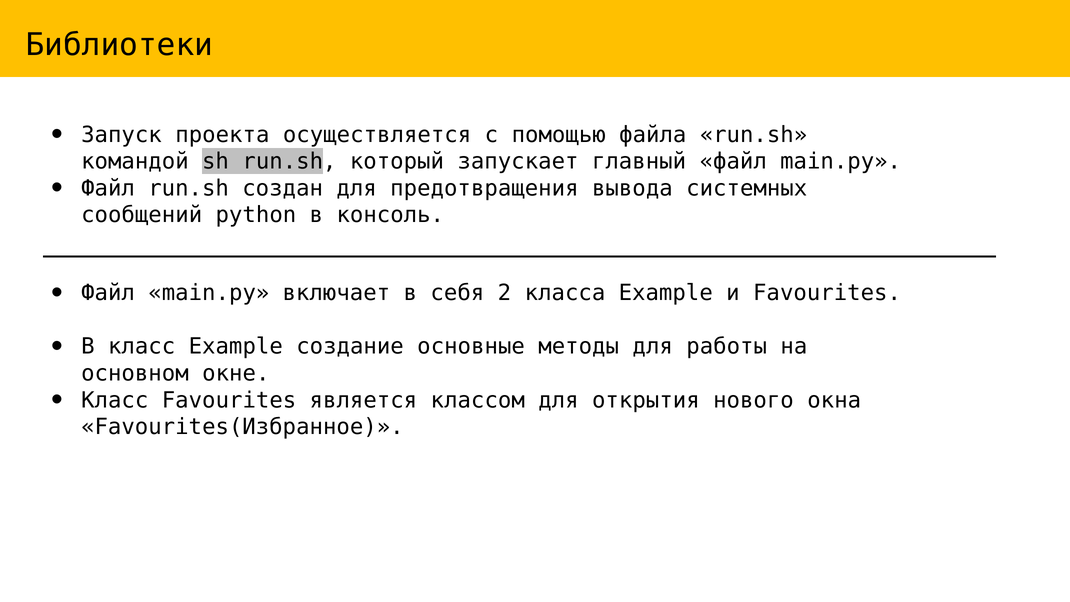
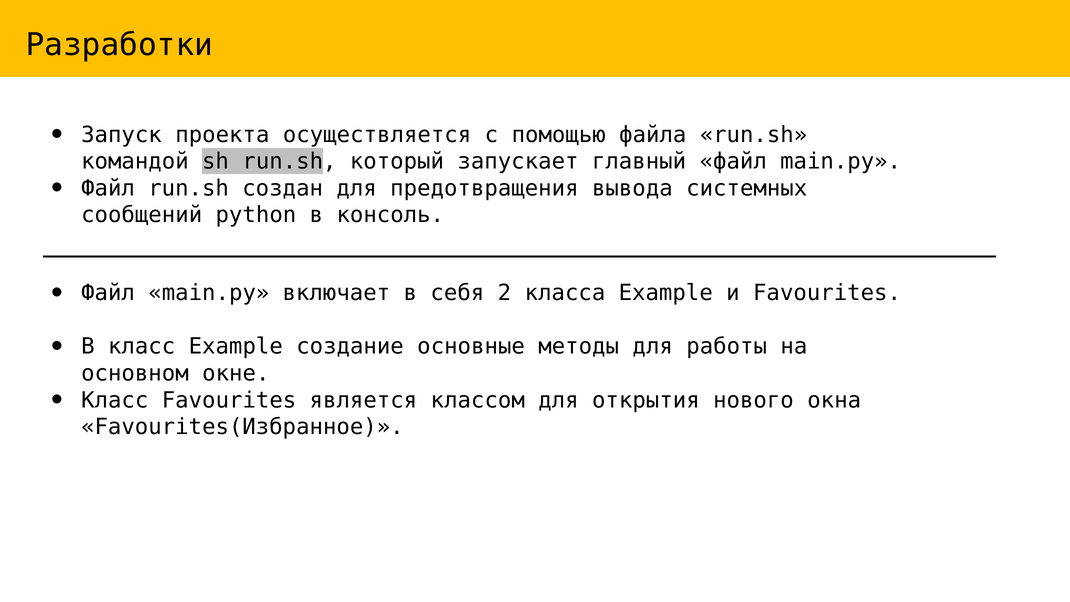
Библиотеки: Библиотеки -> Разработки
